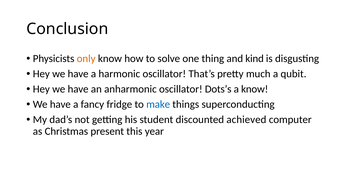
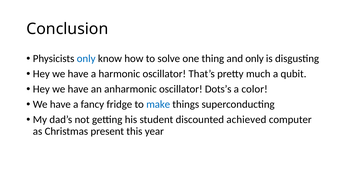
only at (86, 59) colour: orange -> blue
and kind: kind -> only
a know: know -> color
